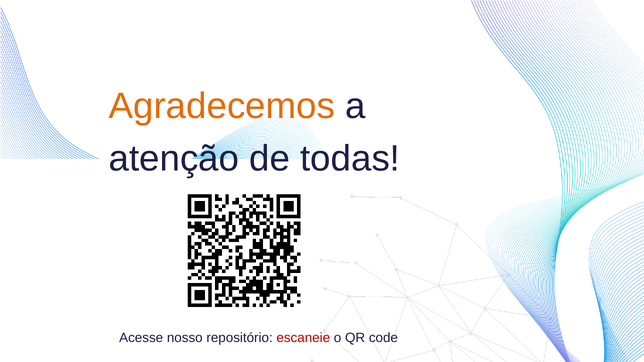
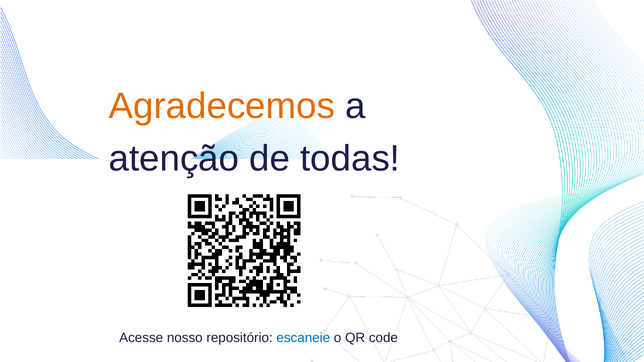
escaneie colour: red -> blue
